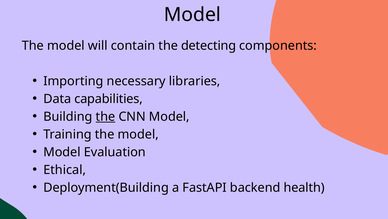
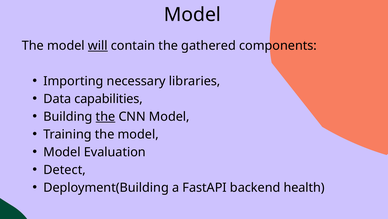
will underline: none -> present
detecting: detecting -> gathered
Ethical: Ethical -> Detect
